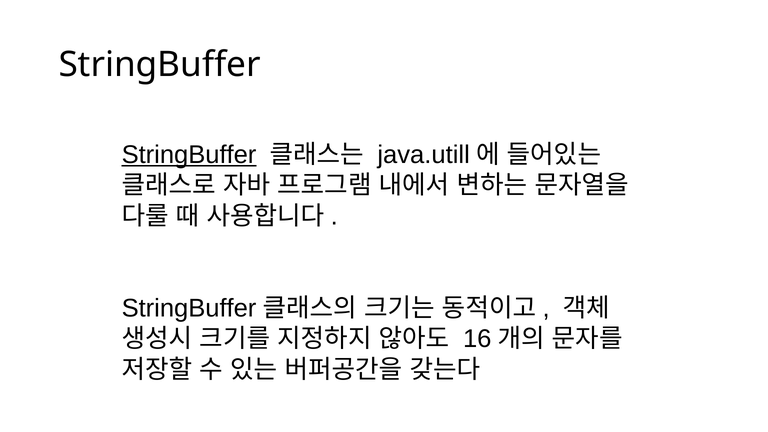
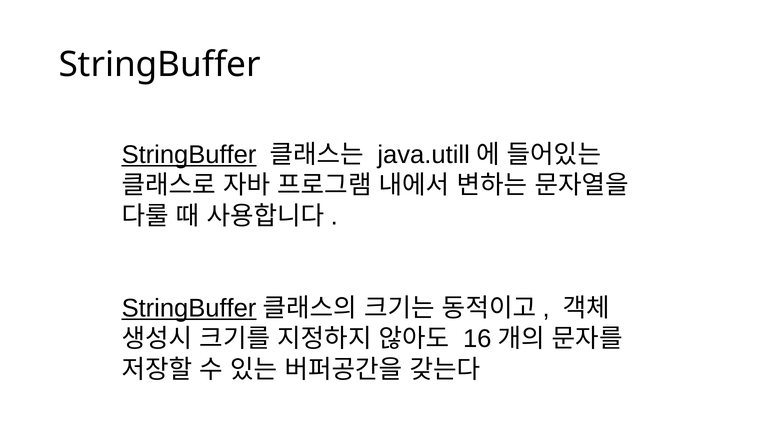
StringBuffer at (189, 308) underline: none -> present
